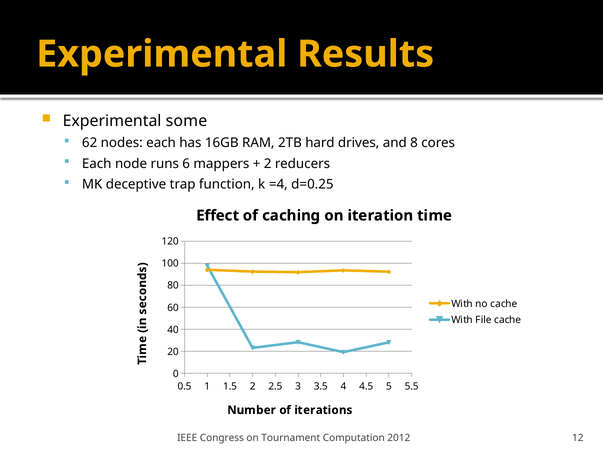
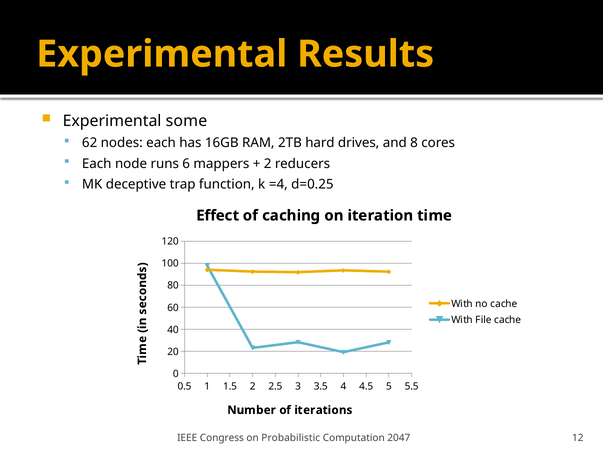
Tournament: Tournament -> Probabilistic
2012: 2012 -> 2047
